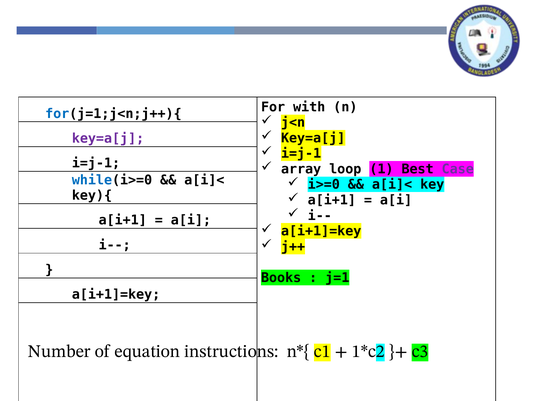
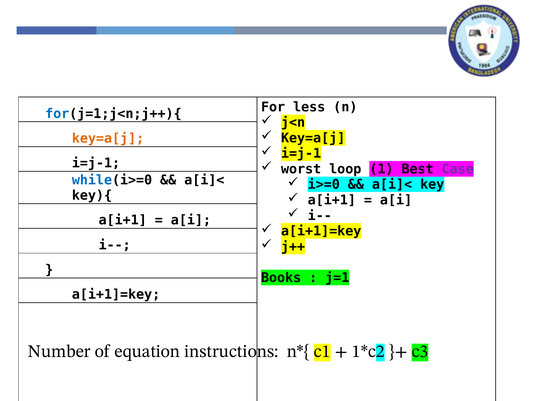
with: with -> less
key=a[j at (108, 138) colour: purple -> orange
array: array -> worst
